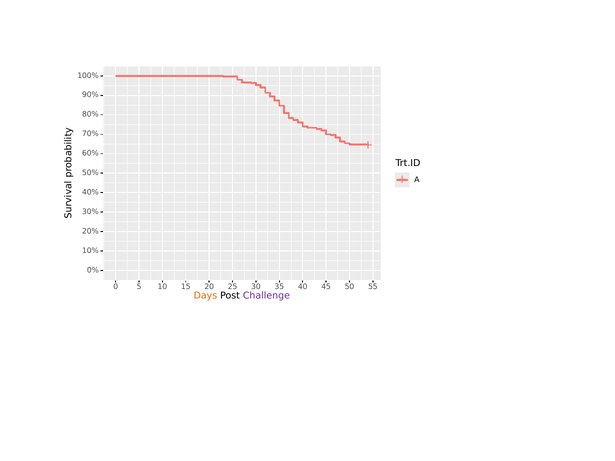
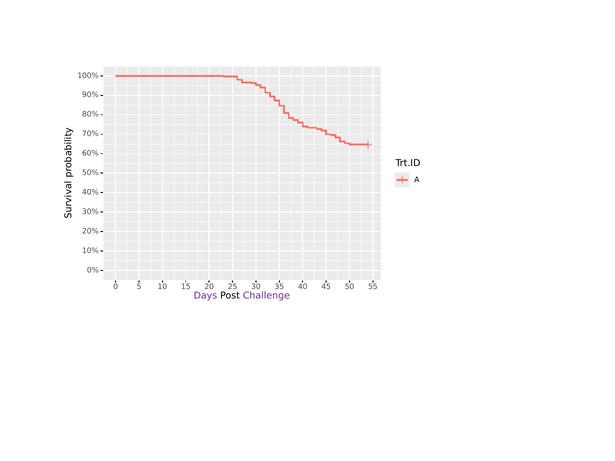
Days colour: orange -> purple
